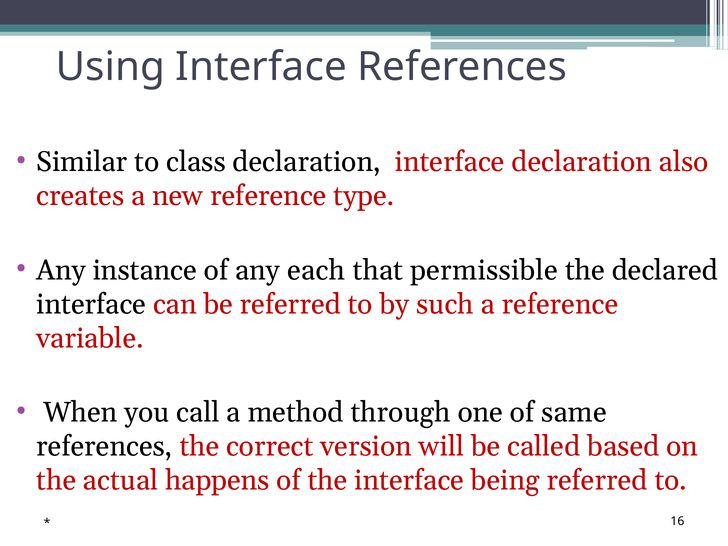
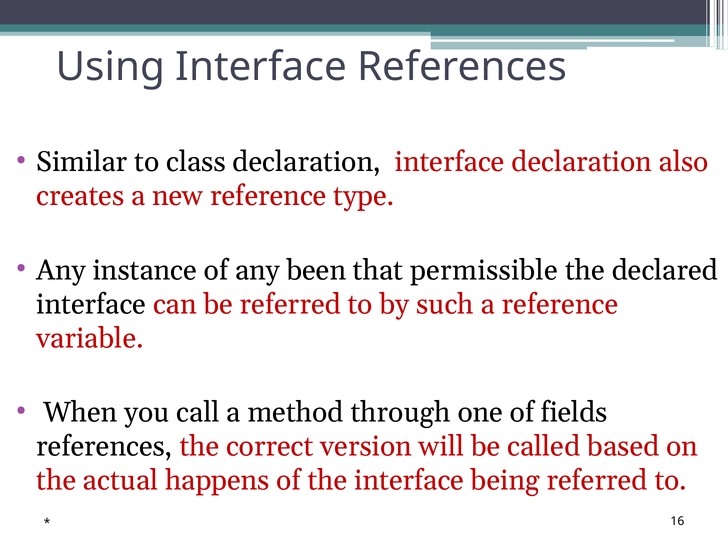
each: each -> been
same: same -> fields
